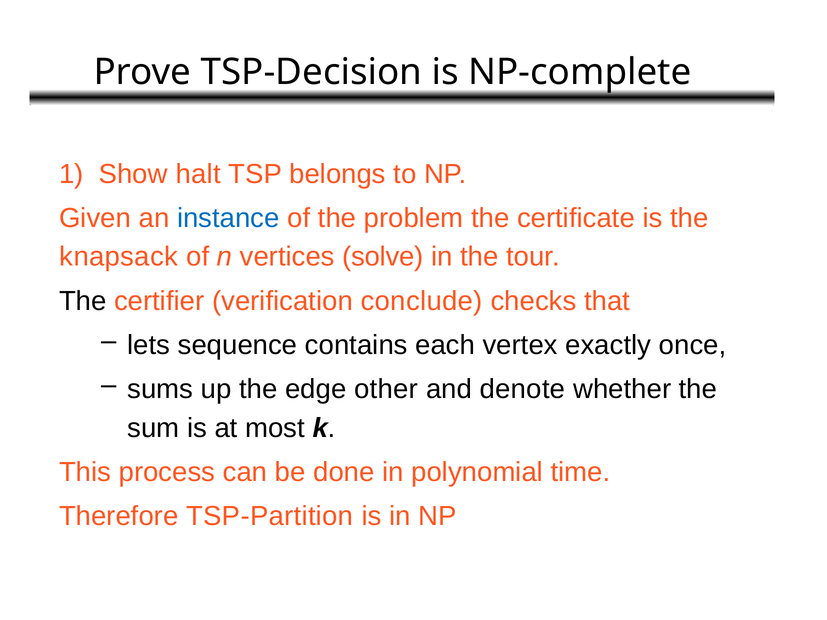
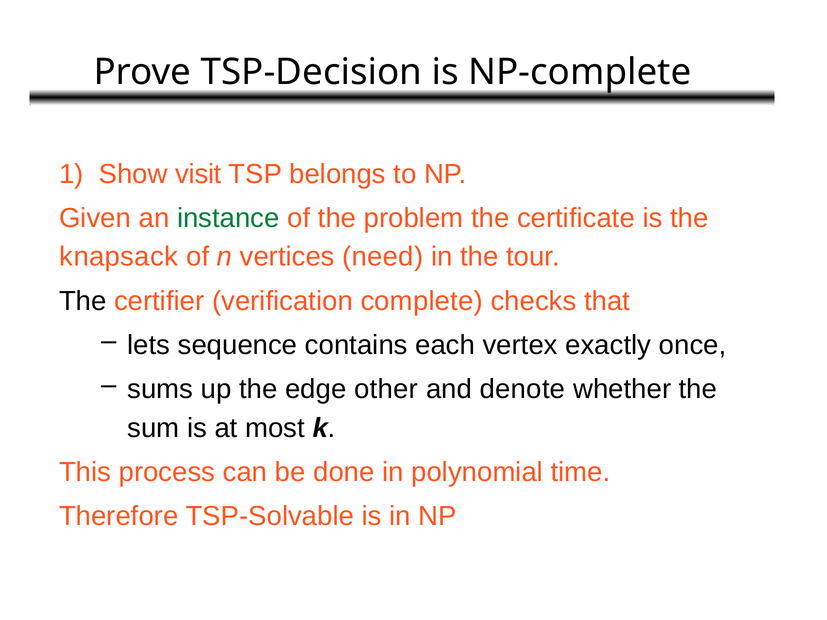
halt: halt -> visit
instance colour: blue -> green
solve: solve -> need
conclude: conclude -> complete
TSP-Partition: TSP-Partition -> TSP-Solvable
